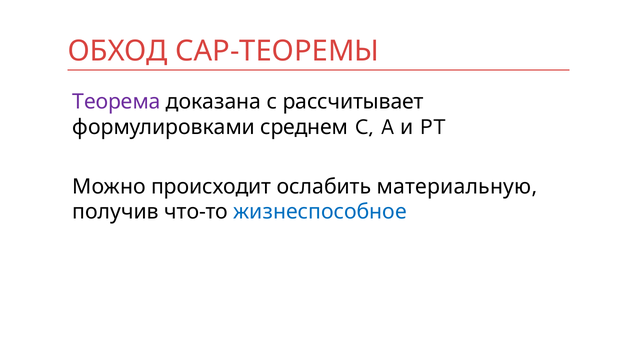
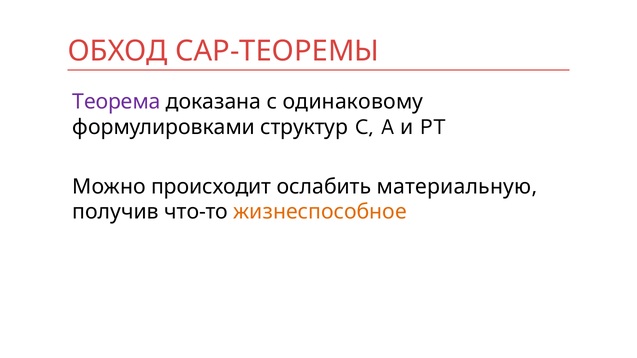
рассчитывает: рассчитывает -> одинаковому
среднем: среднем -> структур
жизнеспособное colour: blue -> orange
